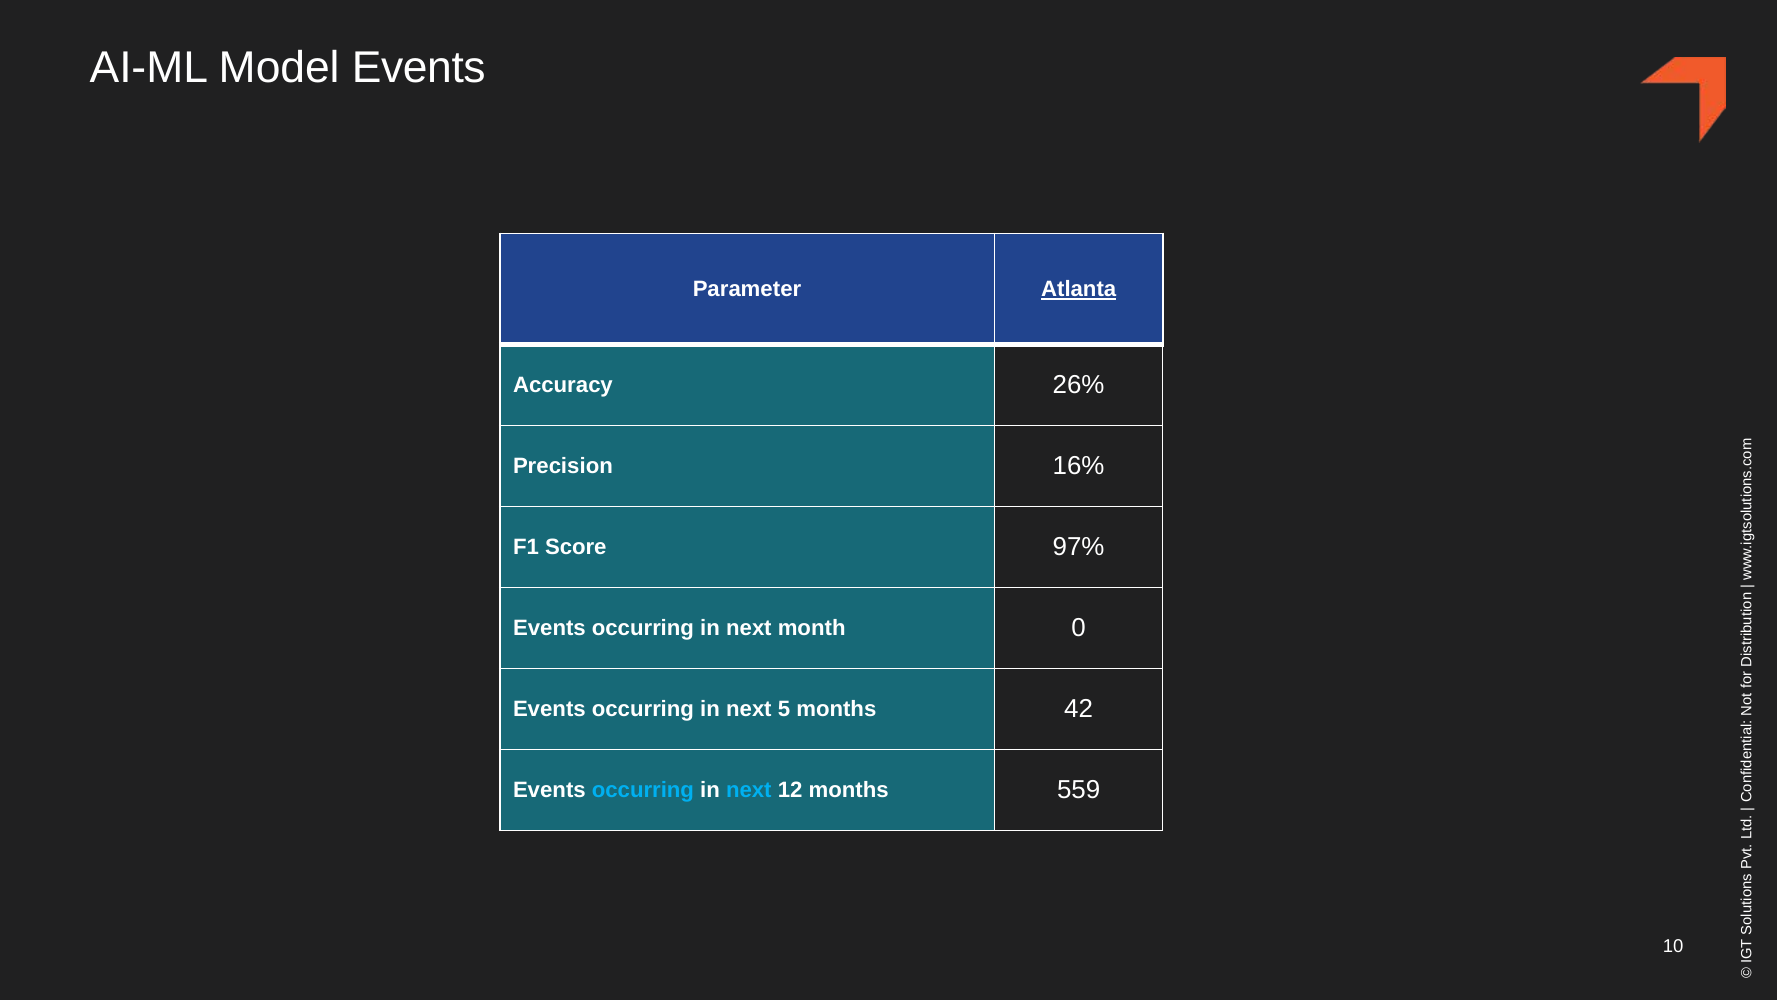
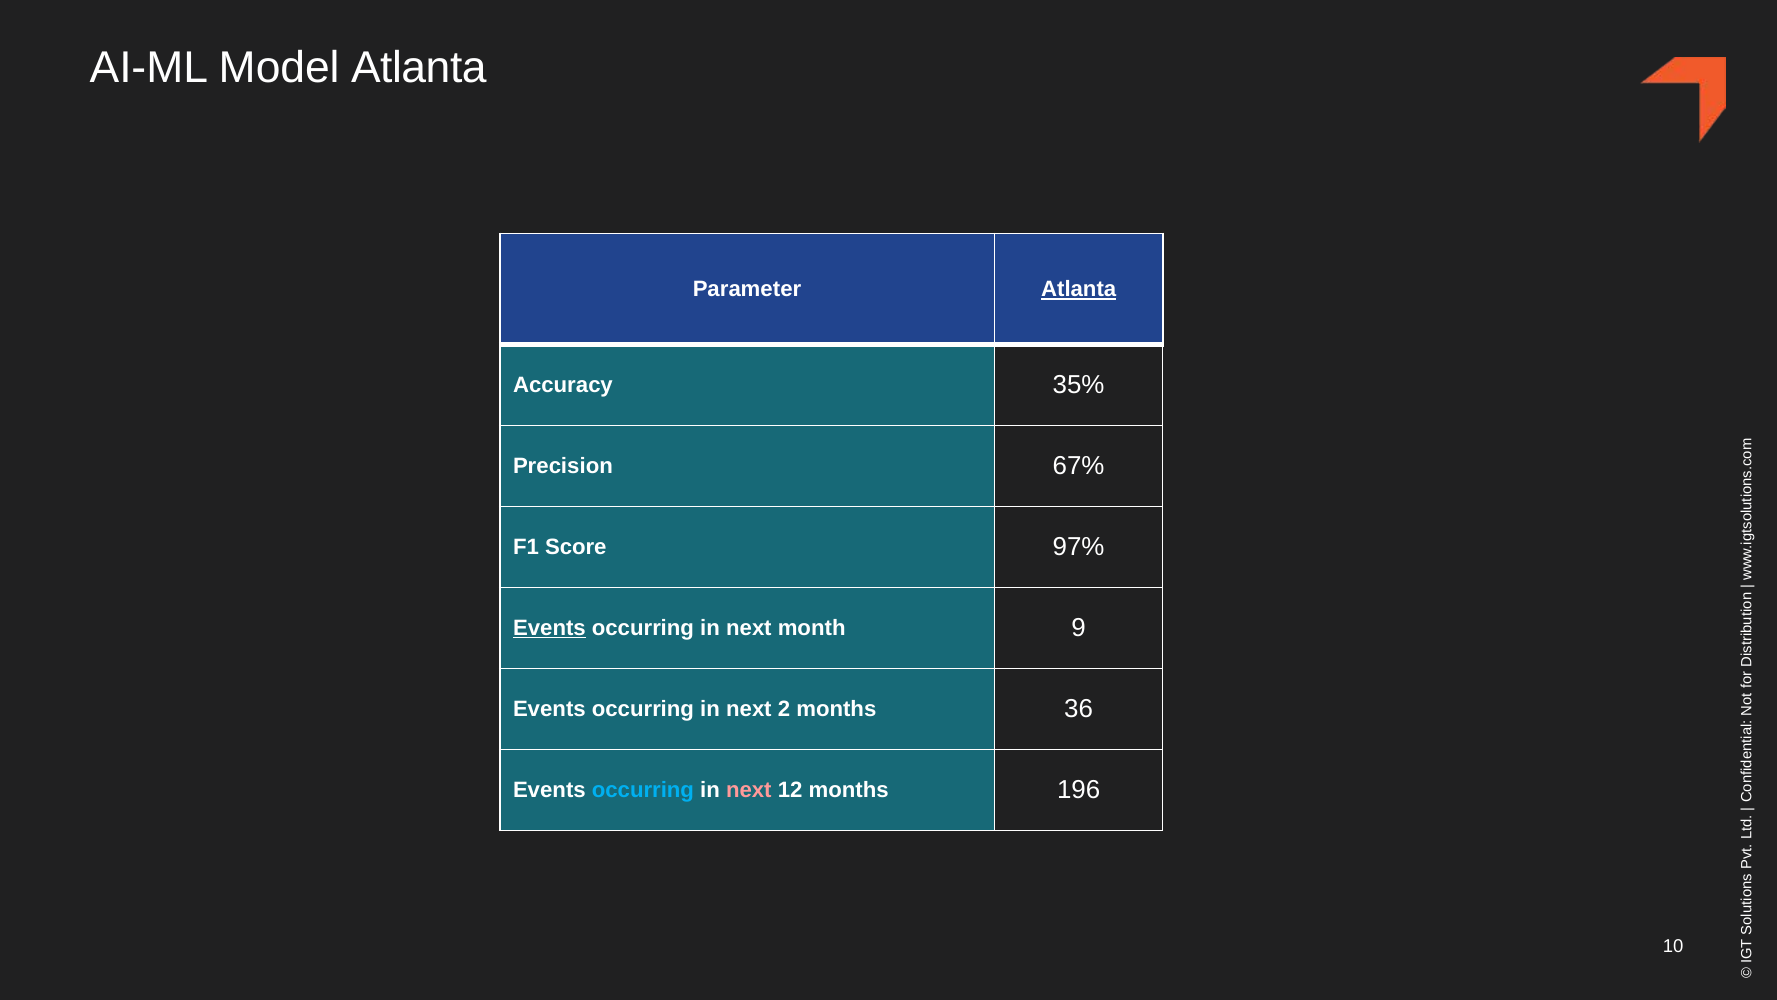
Model Events: Events -> Atlanta
26%: 26% -> 35%
16%: 16% -> 67%
Events at (549, 628) underline: none -> present
0: 0 -> 9
5: 5 -> 2
42: 42 -> 36
next at (749, 790) colour: light blue -> pink
559: 559 -> 196
